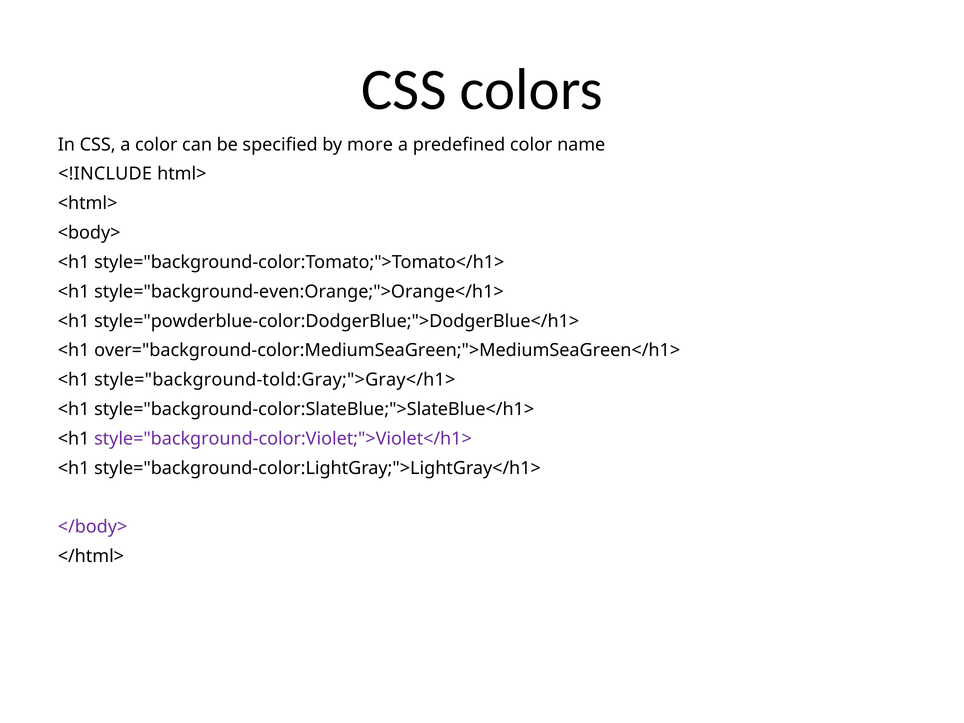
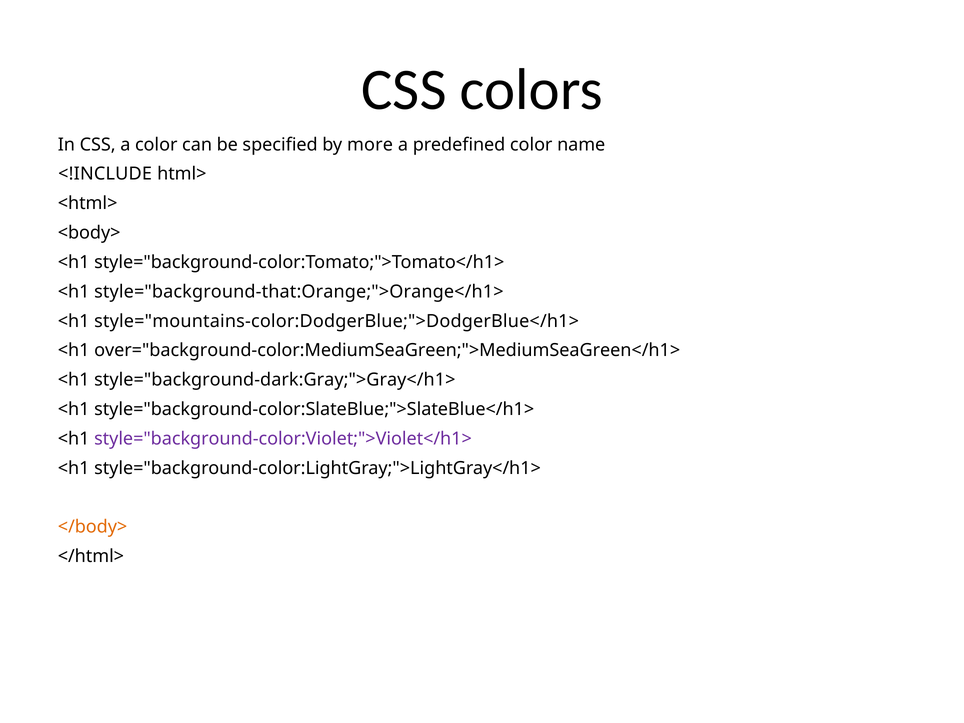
style="background-even:Orange;">Orange</h1>: style="background-even:Orange;">Orange</h1> -> style="background-that:Orange;">Orange</h1>
style="powderblue-color:DodgerBlue;">DodgerBlue</h1>: style="powderblue-color:DodgerBlue;">DodgerBlue</h1> -> style="mountains-color:DodgerBlue;">DodgerBlue</h1>
style="background-told:Gray;">Gray</h1>: style="background-told:Gray;">Gray</h1> -> style="background-dark:Gray;">Gray</h1>
</body> colour: purple -> orange
